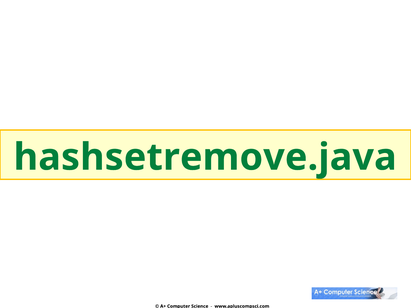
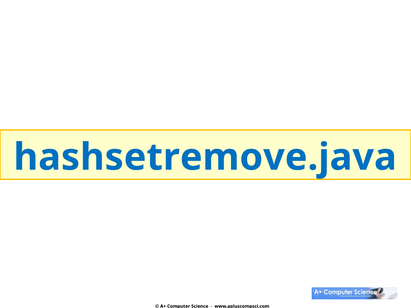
hashsetremove.java colour: green -> blue
